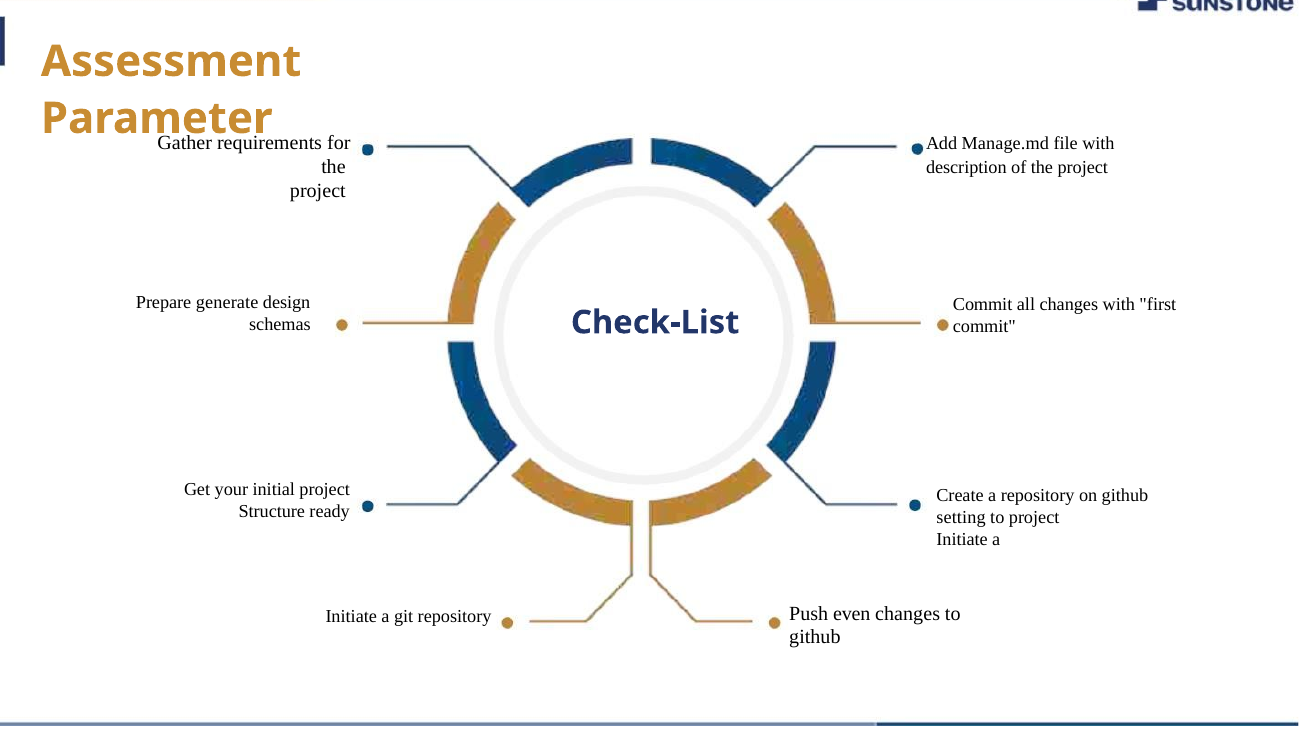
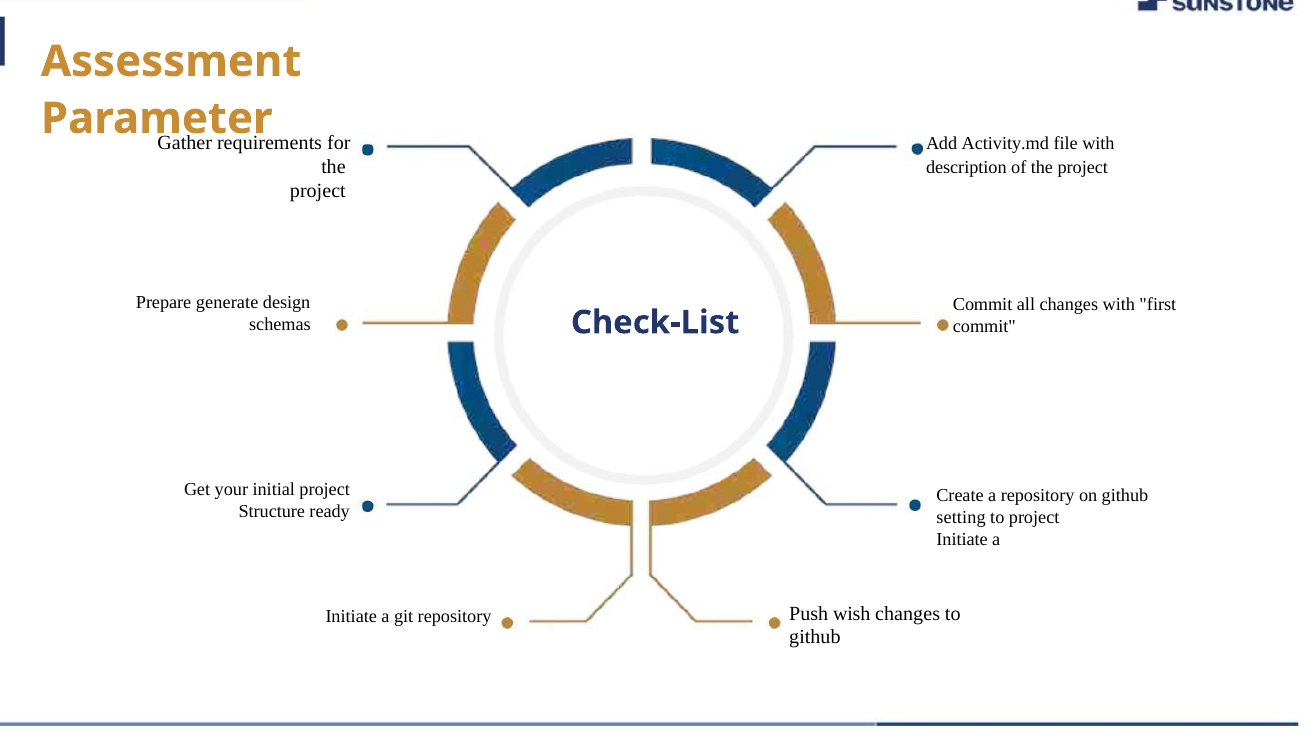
Manage.md: Manage.md -> Activity.md
even: even -> wish
